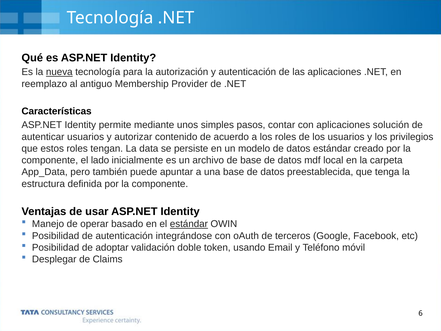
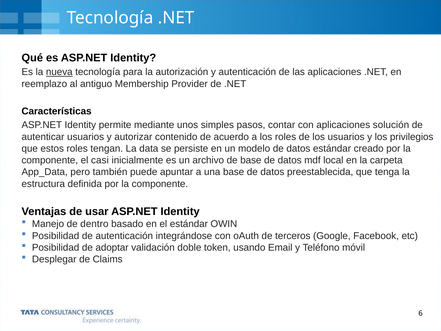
lado: lado -> casi
operar: operar -> dentro
estándar at (189, 224) underline: present -> none
